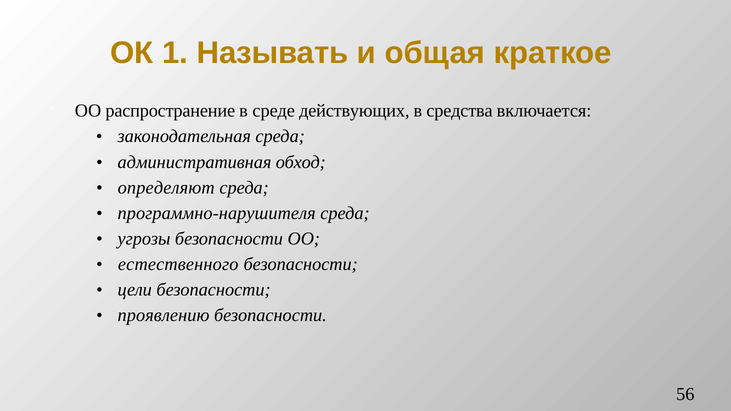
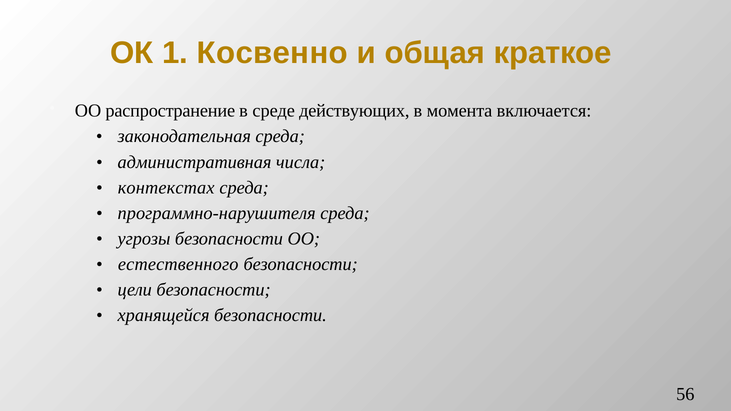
Называть: Называть -> Косвенно
средства: средства -> момента
обход: обход -> числа
определяют: определяют -> контекстах
проявлению: проявлению -> хранящейся
